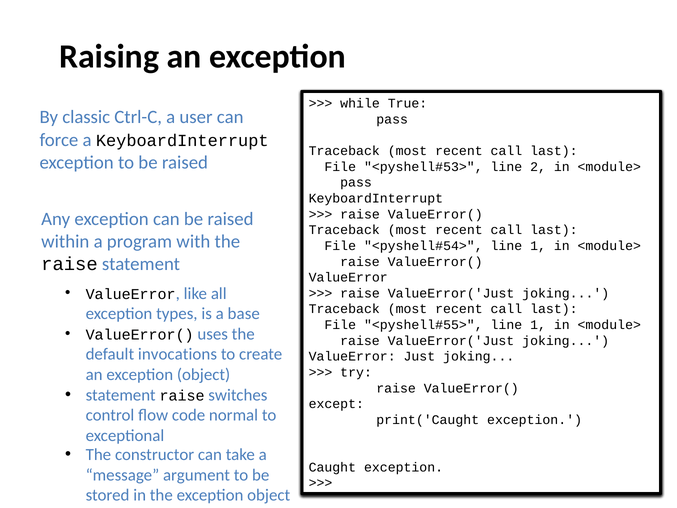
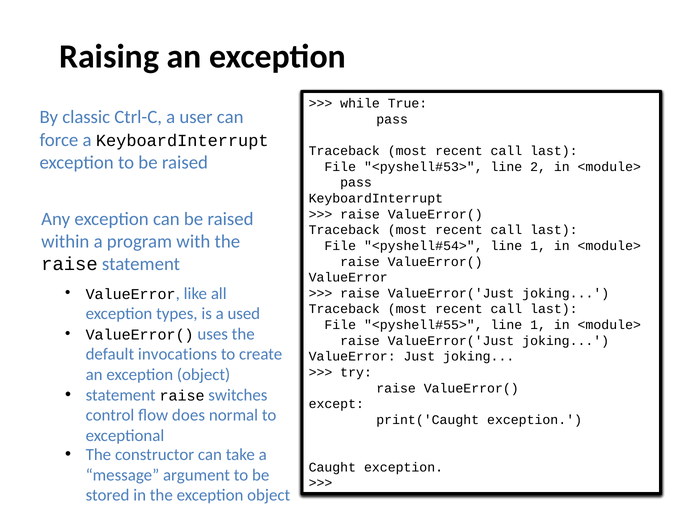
base: base -> used
code: code -> does
